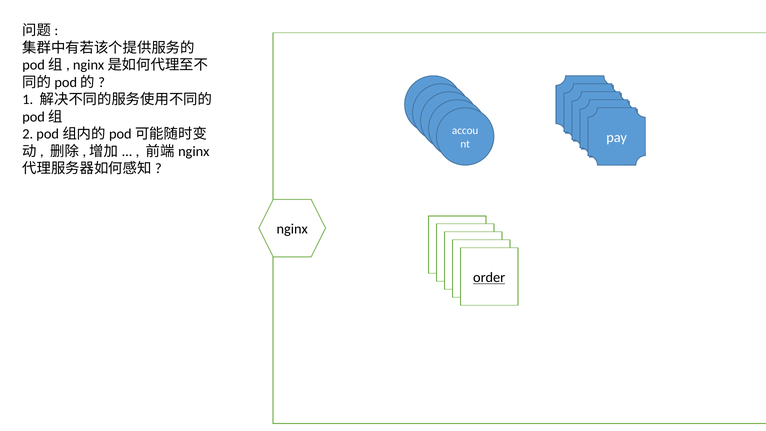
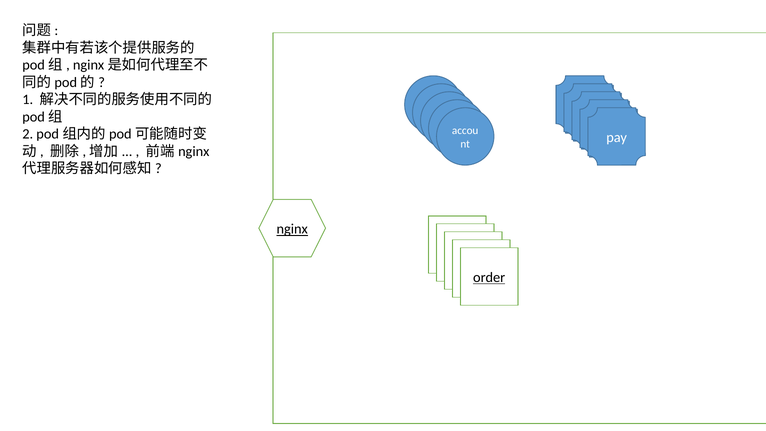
nginx underline: none -> present
